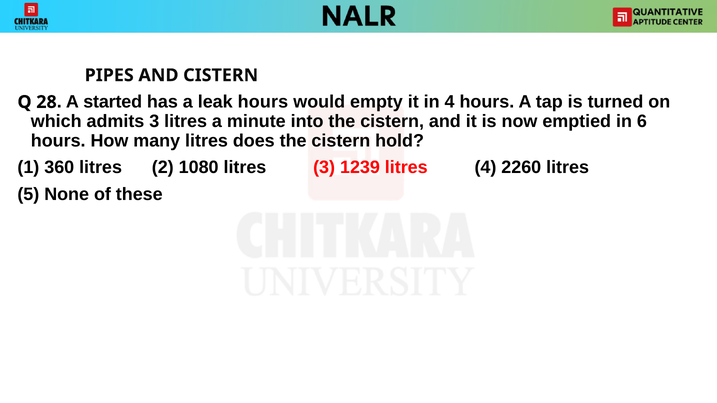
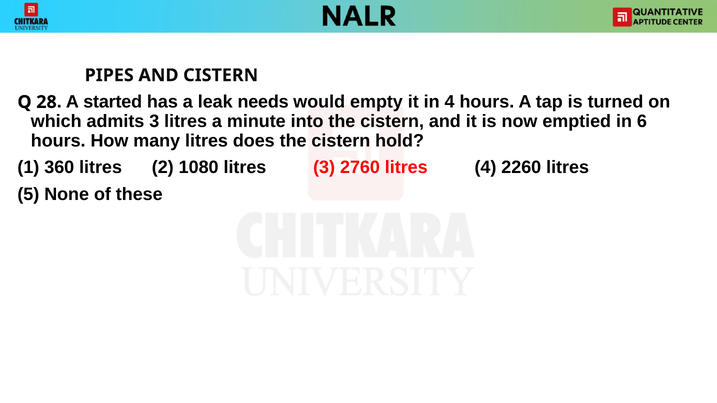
leak hours: hours -> needs
1239: 1239 -> 2760
